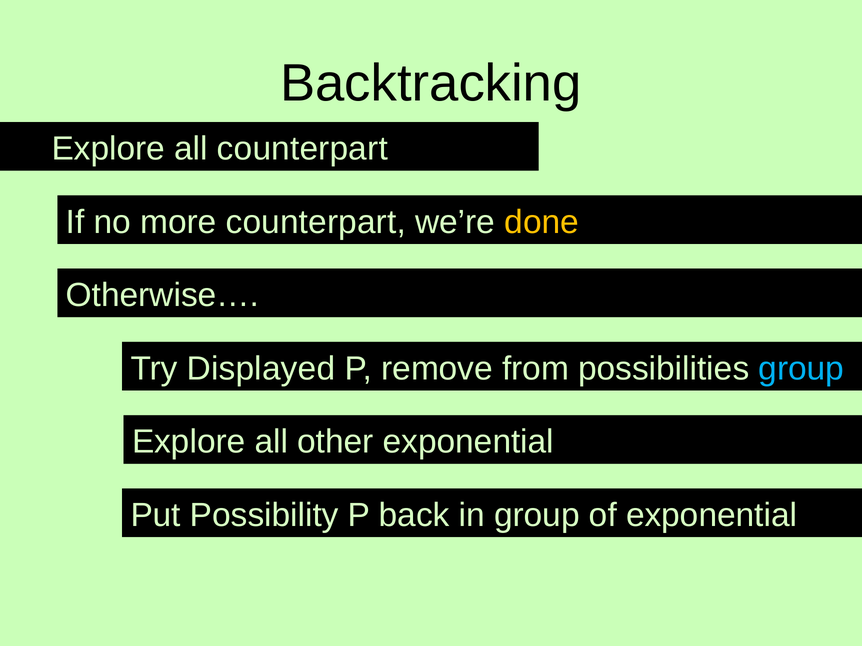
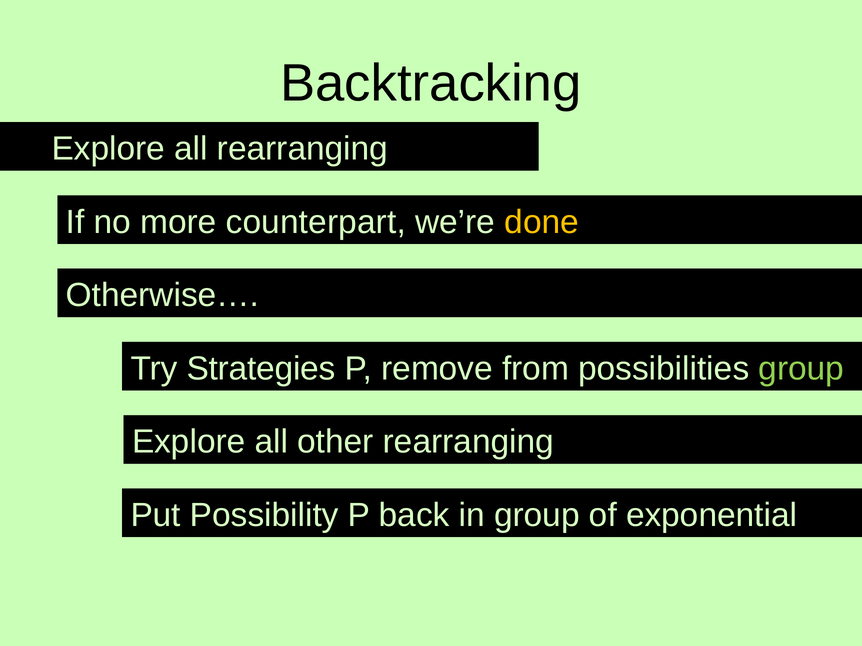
all counterpart: counterpart -> rearranging
Displayed: Displayed -> Strategies
group at (801, 369) colour: light blue -> light green
other exponential: exponential -> rearranging
